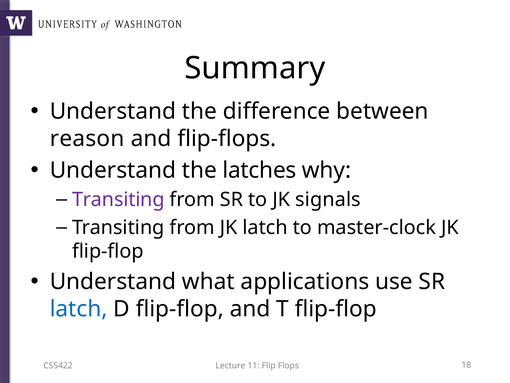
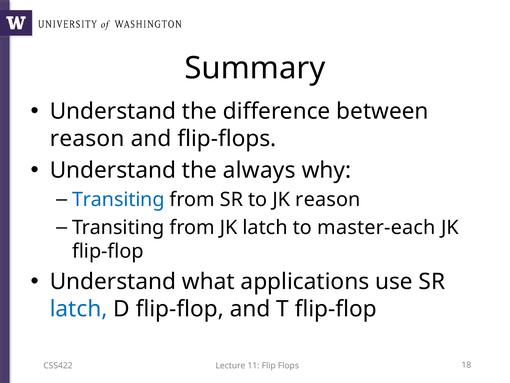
latches: latches -> always
Transiting at (118, 199) colour: purple -> blue
JK signals: signals -> reason
master-clock: master-clock -> master-each
